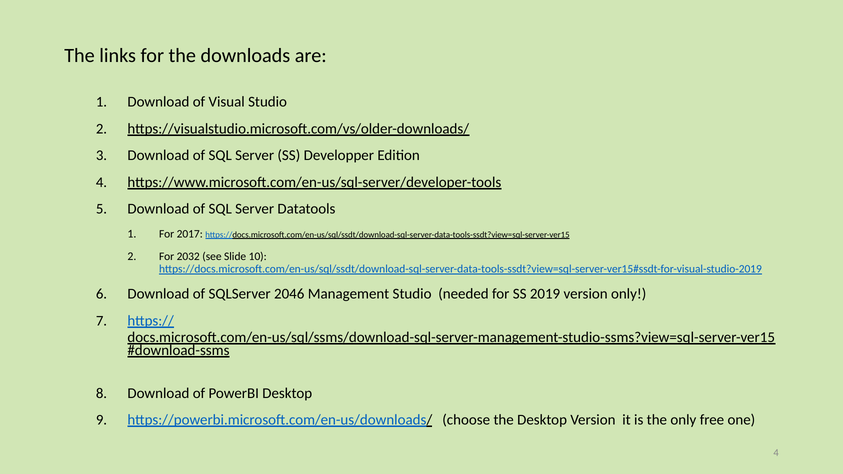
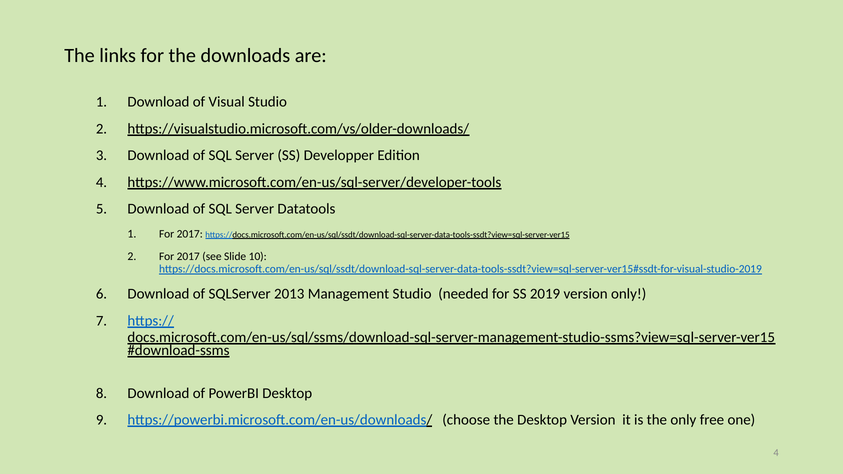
2032 at (188, 257): 2032 -> 2017
2046: 2046 -> 2013
